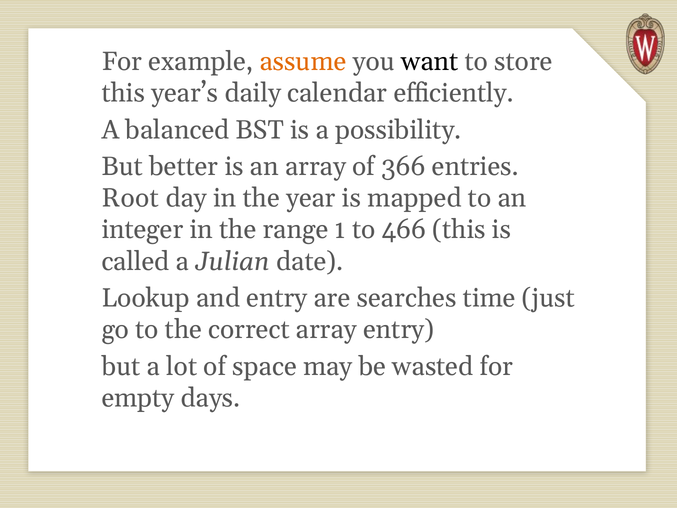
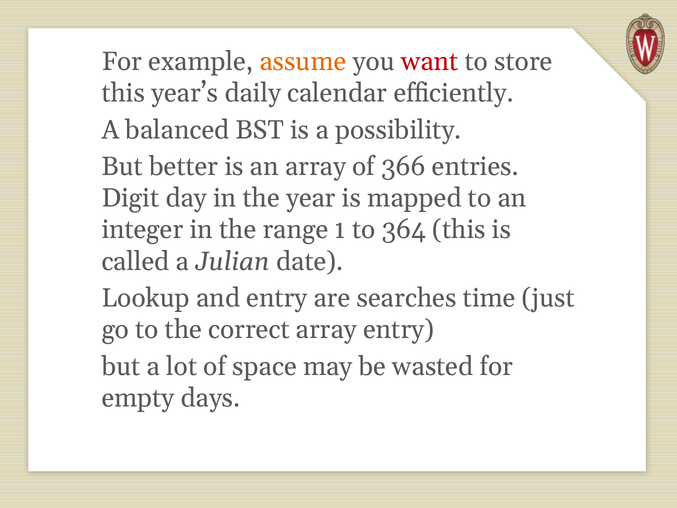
want colour: black -> red
Root: Root -> Digit
466: 466 -> 364
